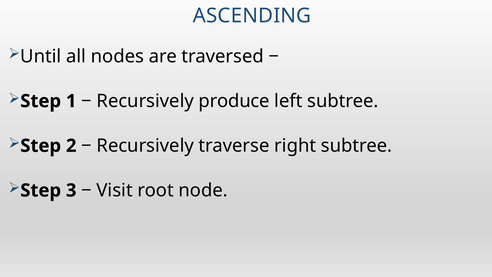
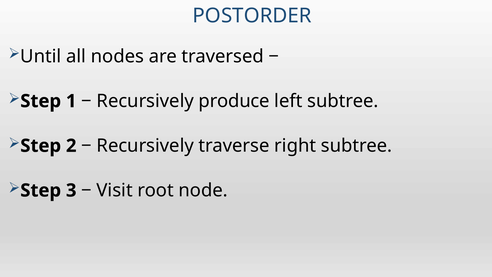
ASCENDING: ASCENDING -> POSTORDER
